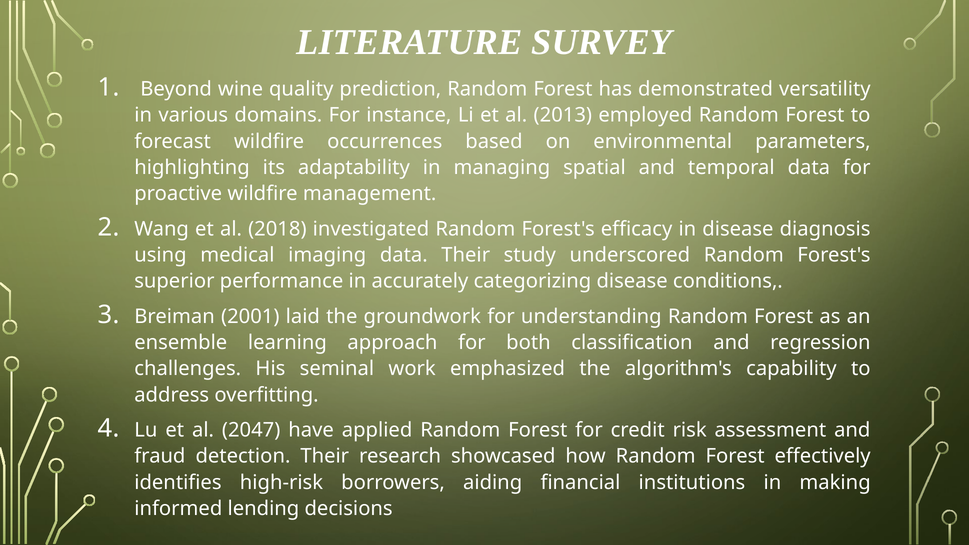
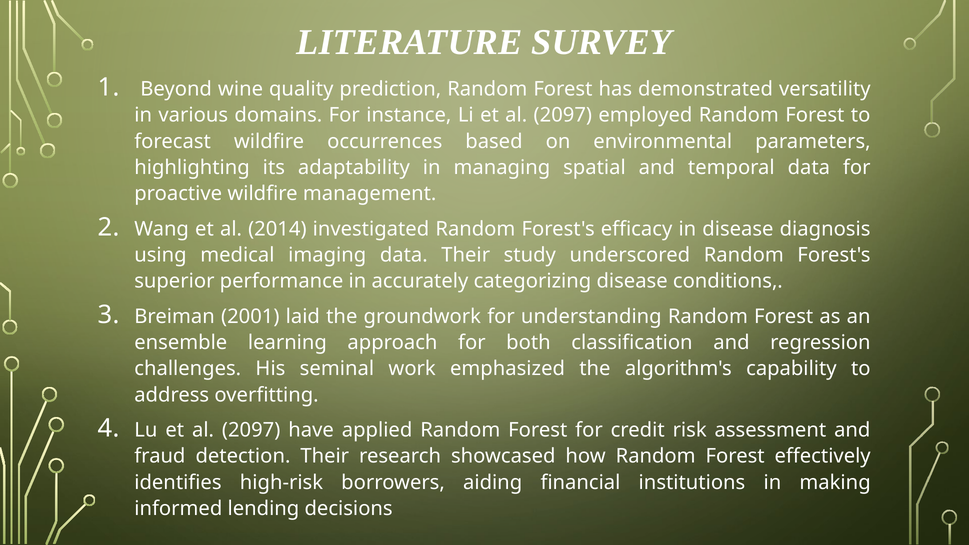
Li et al 2013: 2013 -> 2097
2018: 2018 -> 2014
Lu et al 2047: 2047 -> 2097
